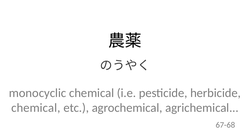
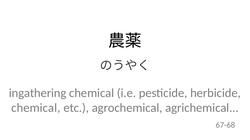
monocyclic: monocyclic -> ingathering
